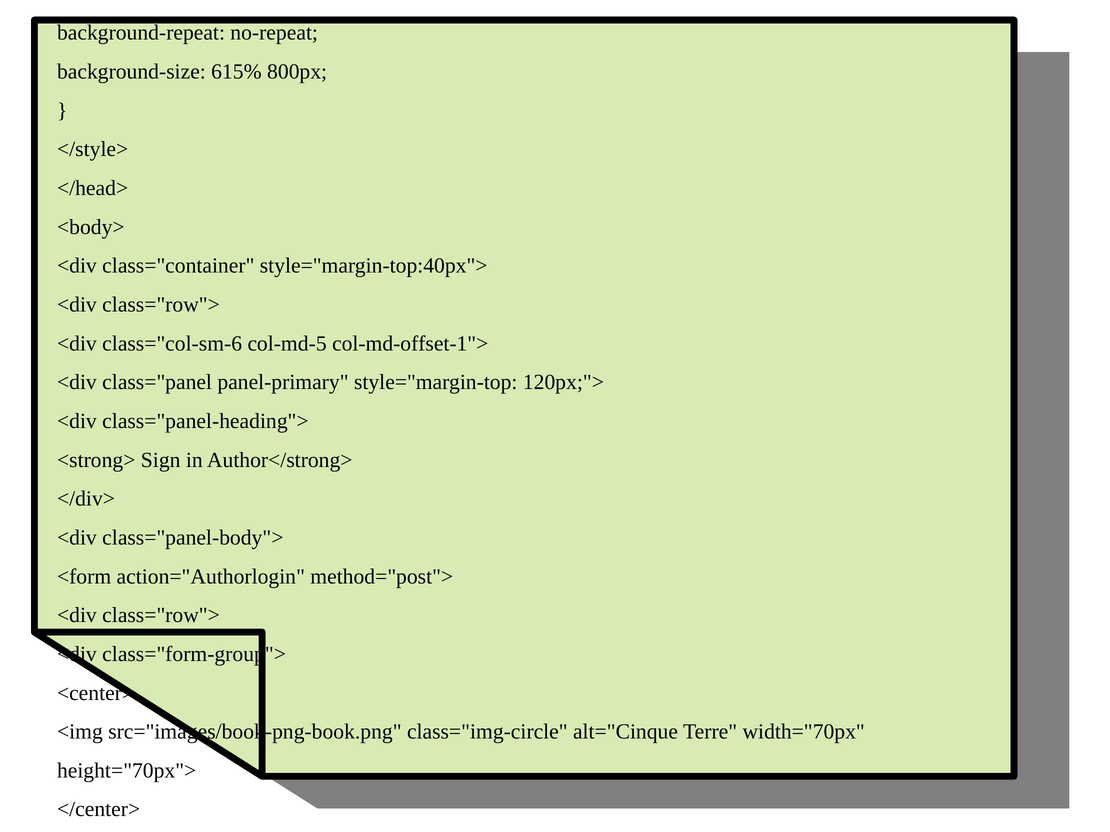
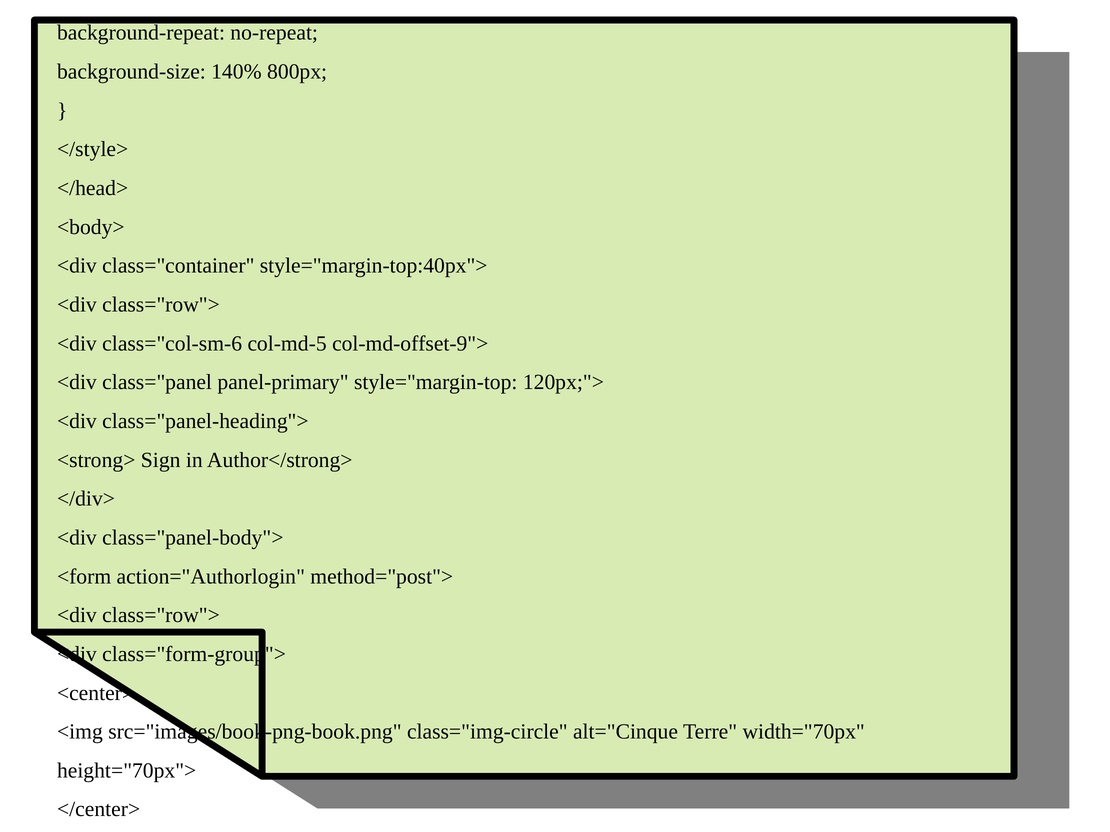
615%: 615% -> 140%
col-md-offset-1">: col-md-offset-1"> -> col-md-offset-9">
